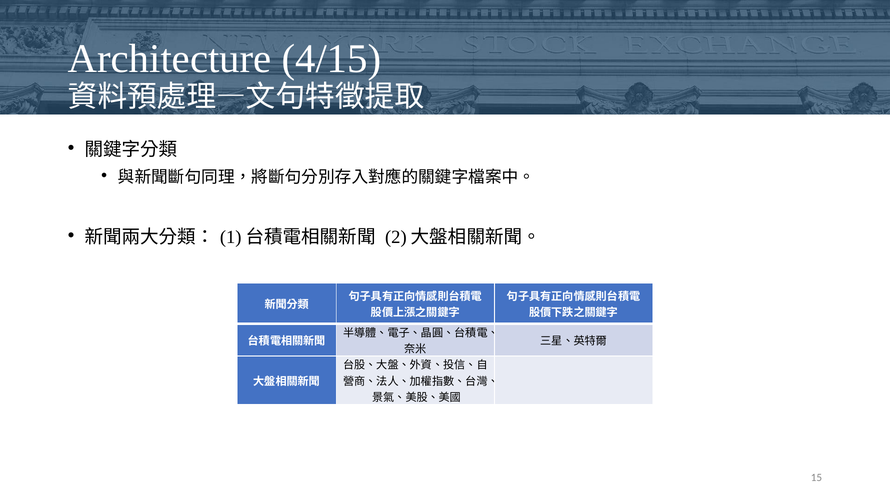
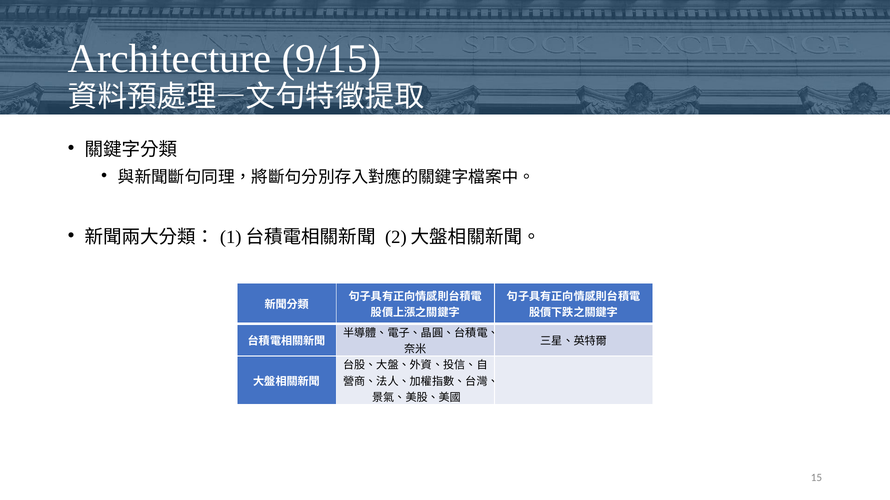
4/15: 4/15 -> 9/15
